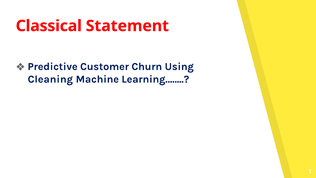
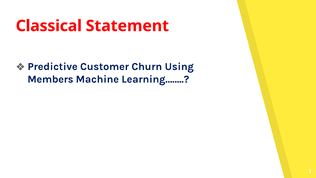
Cleaning: Cleaning -> Members
